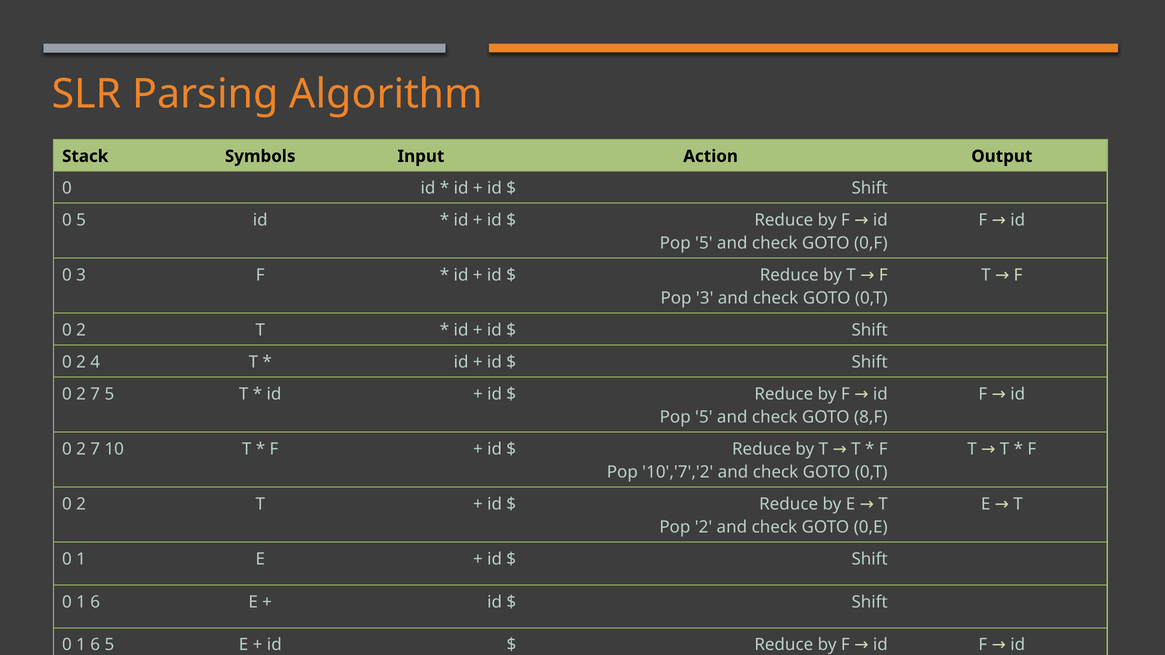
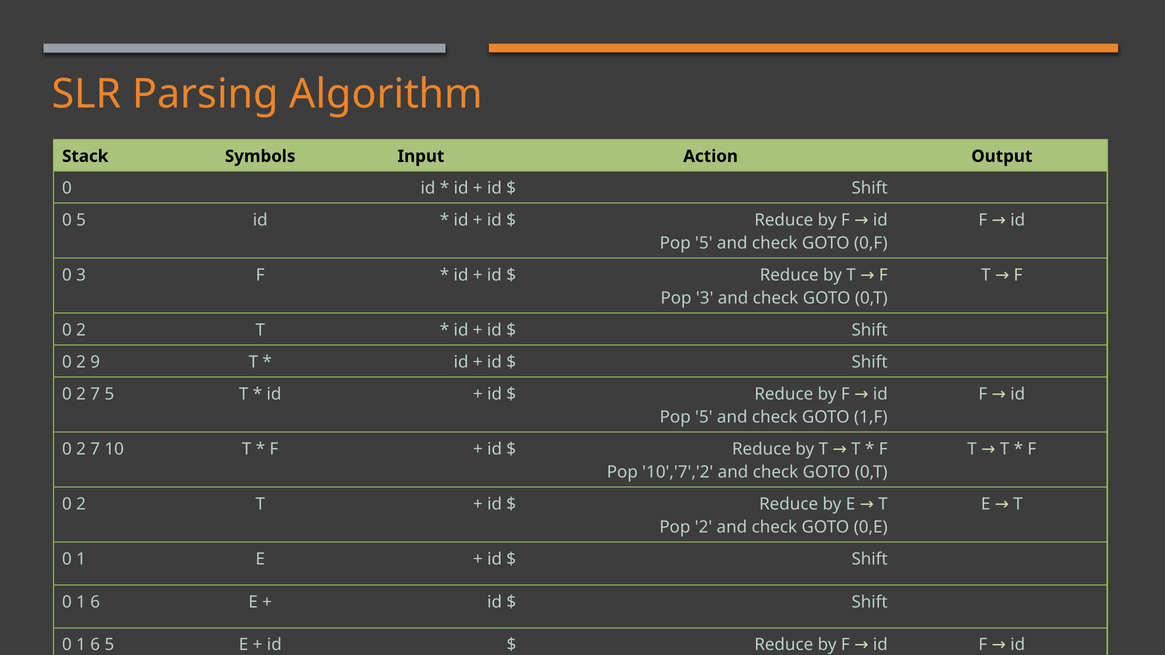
4: 4 -> 9
8,F: 8,F -> 1,F
